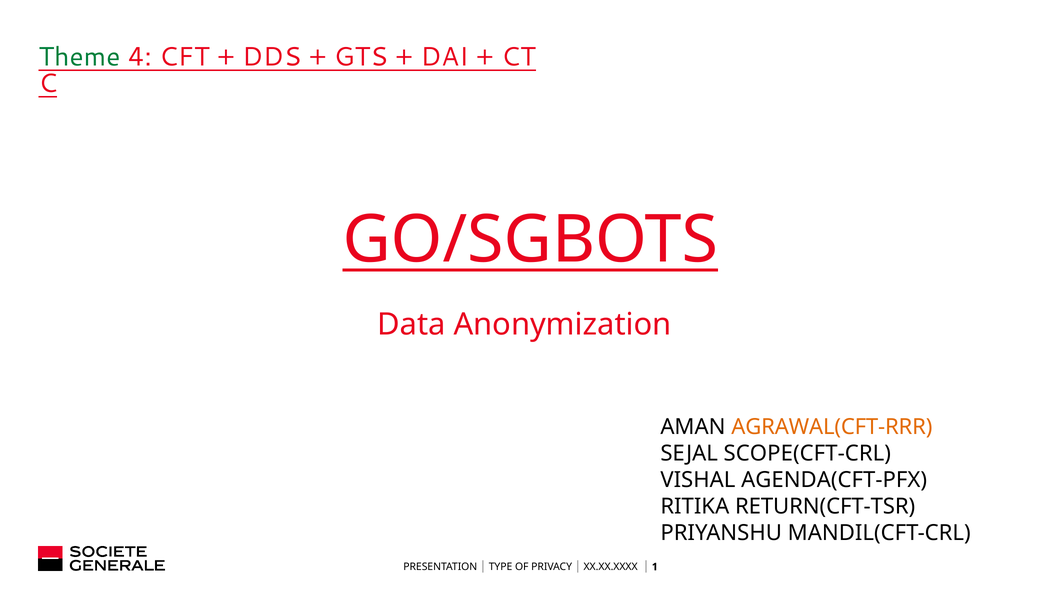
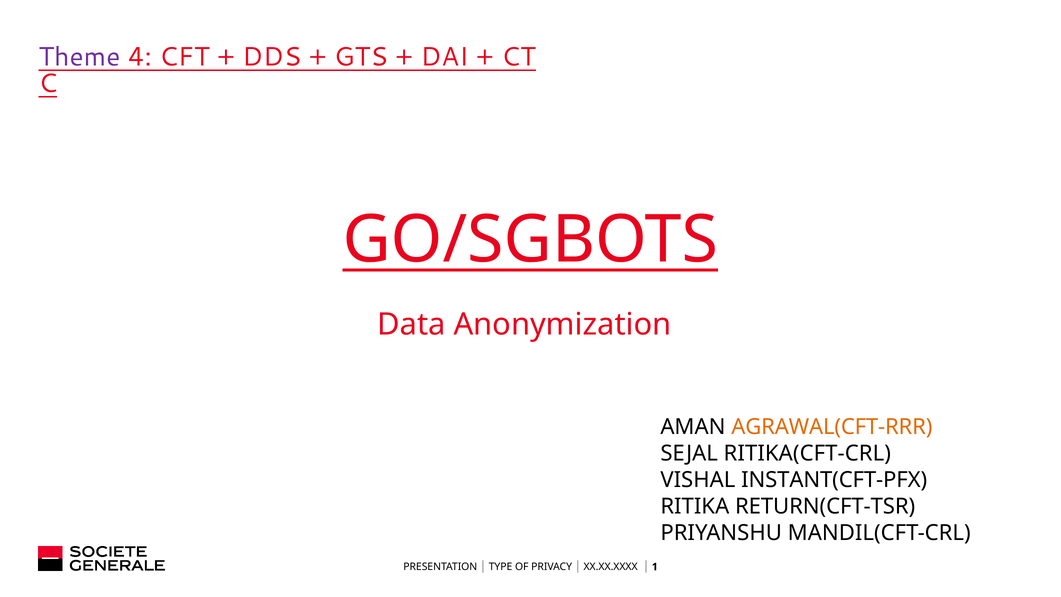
Theme colour: green -> purple
SCOPE(CFT-CRL: SCOPE(CFT-CRL -> RITIKA(CFT-CRL
AGENDA(CFT-PFX: AGENDA(CFT-PFX -> INSTANT(CFT-PFX
